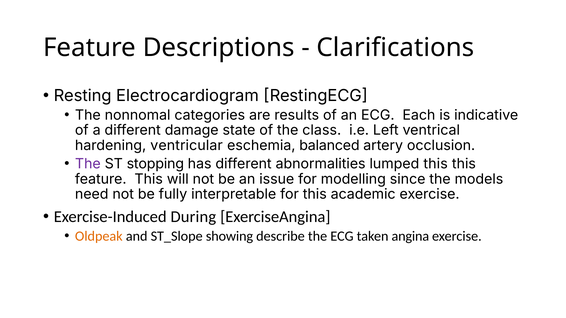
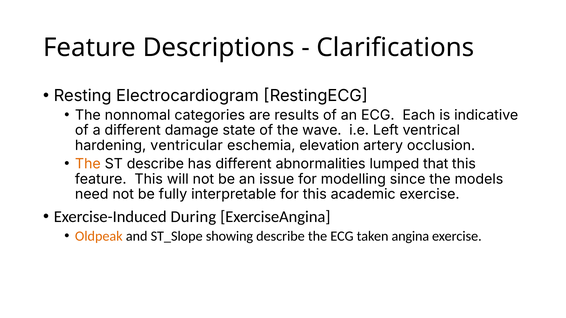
class: class -> wave
balanced: balanced -> elevation
The at (88, 164) colour: purple -> orange
ST stopping: stopping -> describe
lumped this: this -> that
